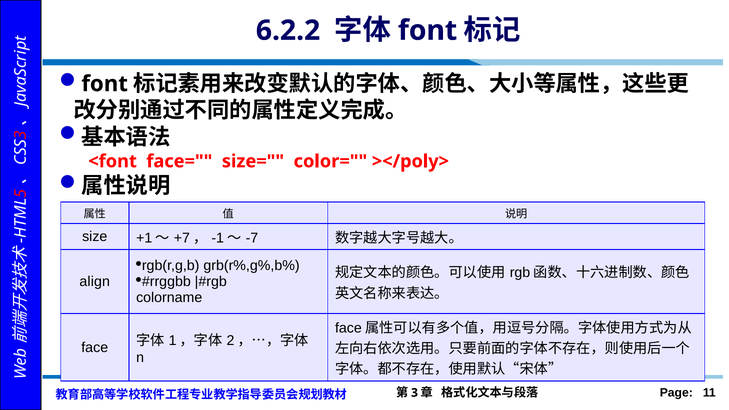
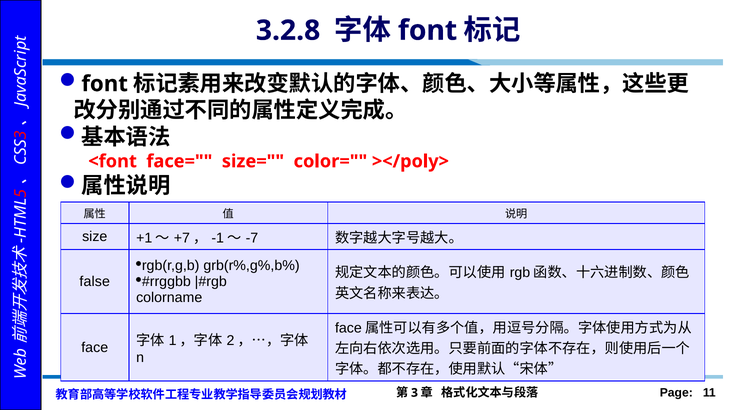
6.2.2: 6.2.2 -> 3.2.8
align: align -> false
